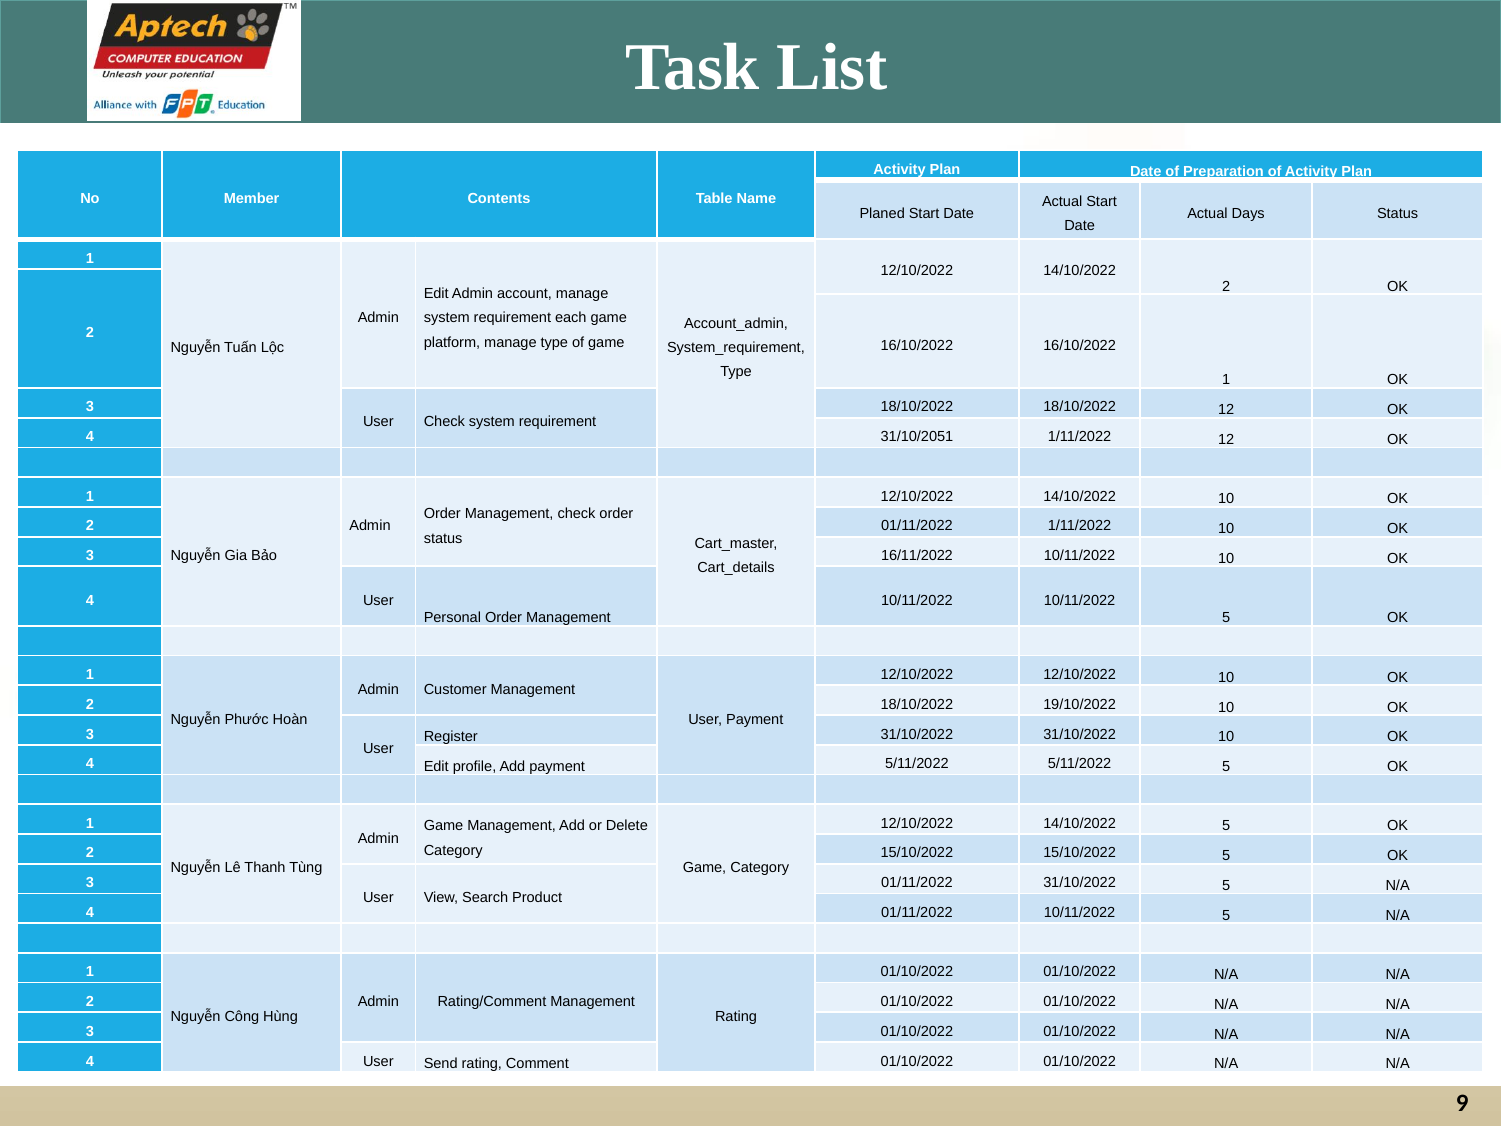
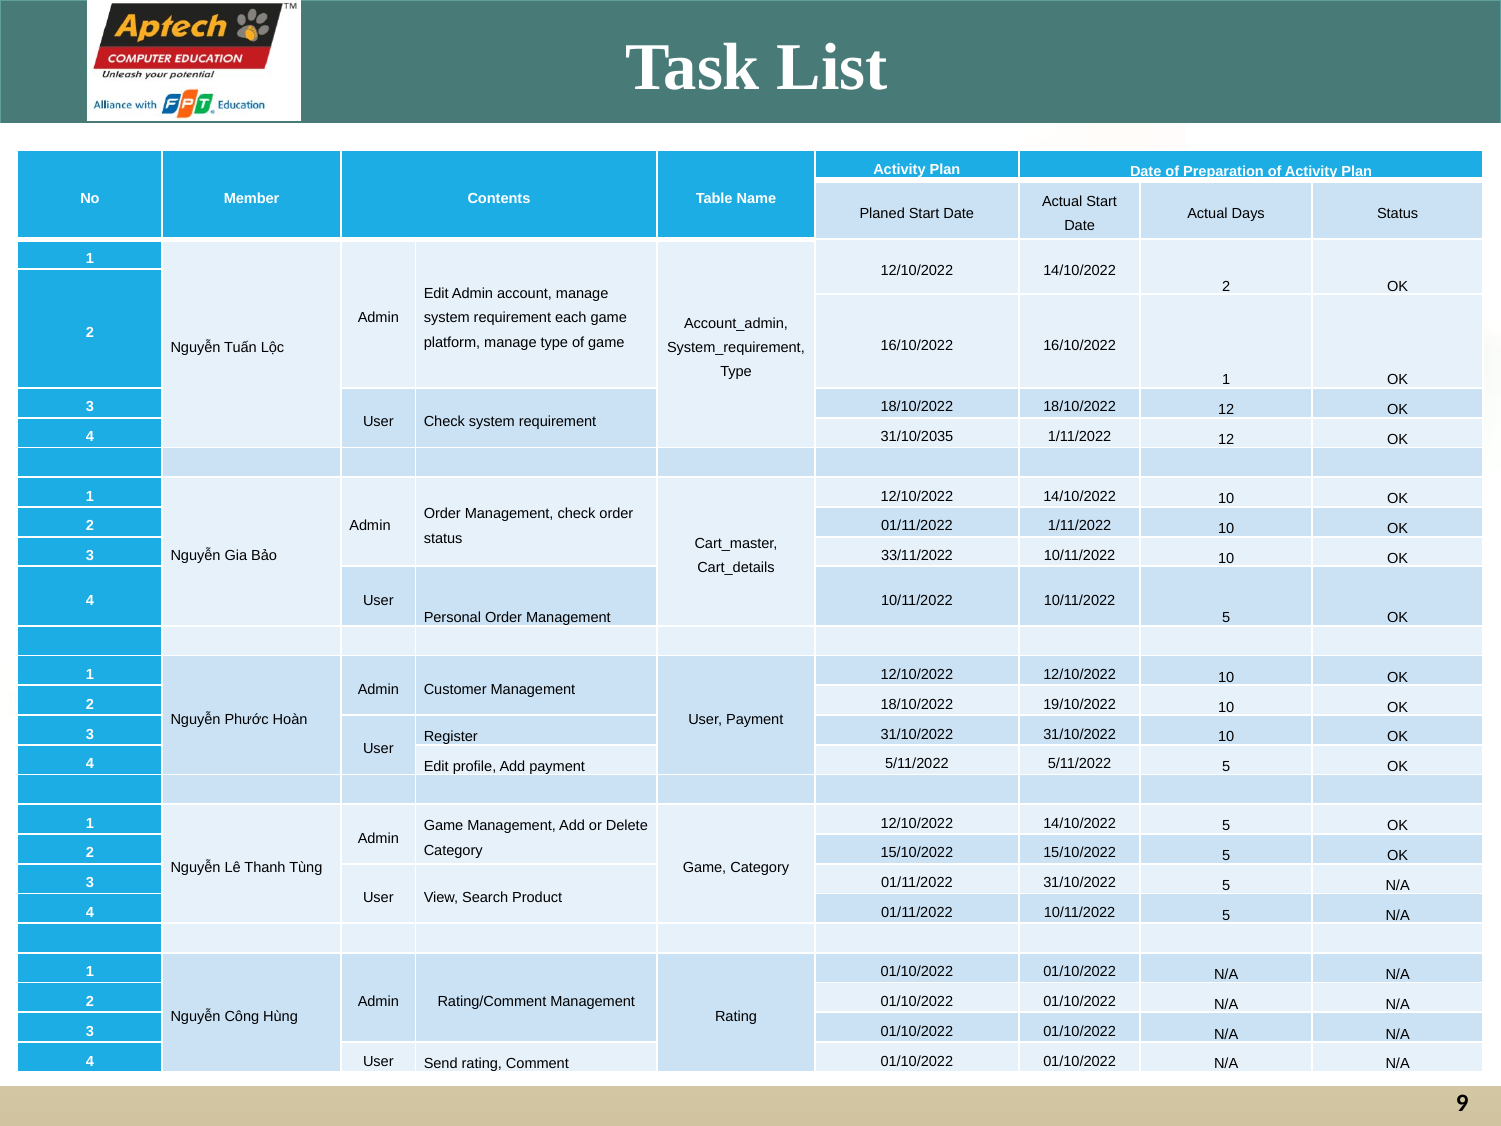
31/10/2051: 31/10/2051 -> 31/10/2035
16/11/2022: 16/11/2022 -> 33/11/2022
